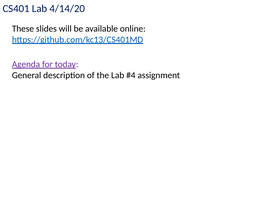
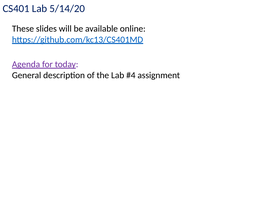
4/14/20: 4/14/20 -> 5/14/20
